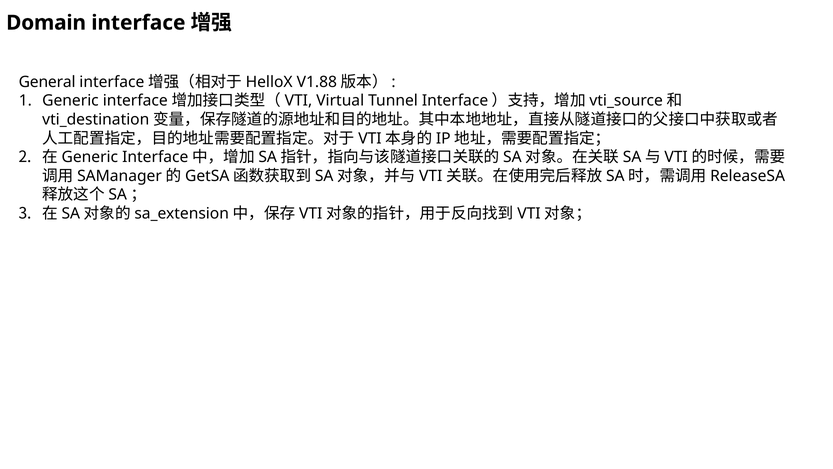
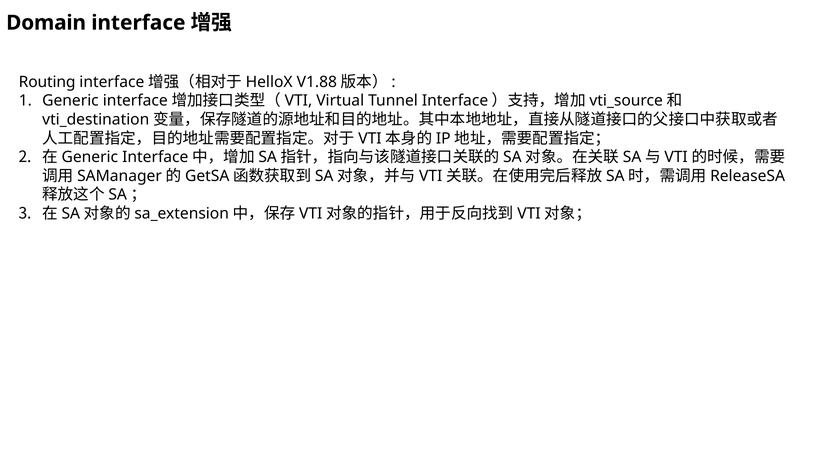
General: General -> Routing
